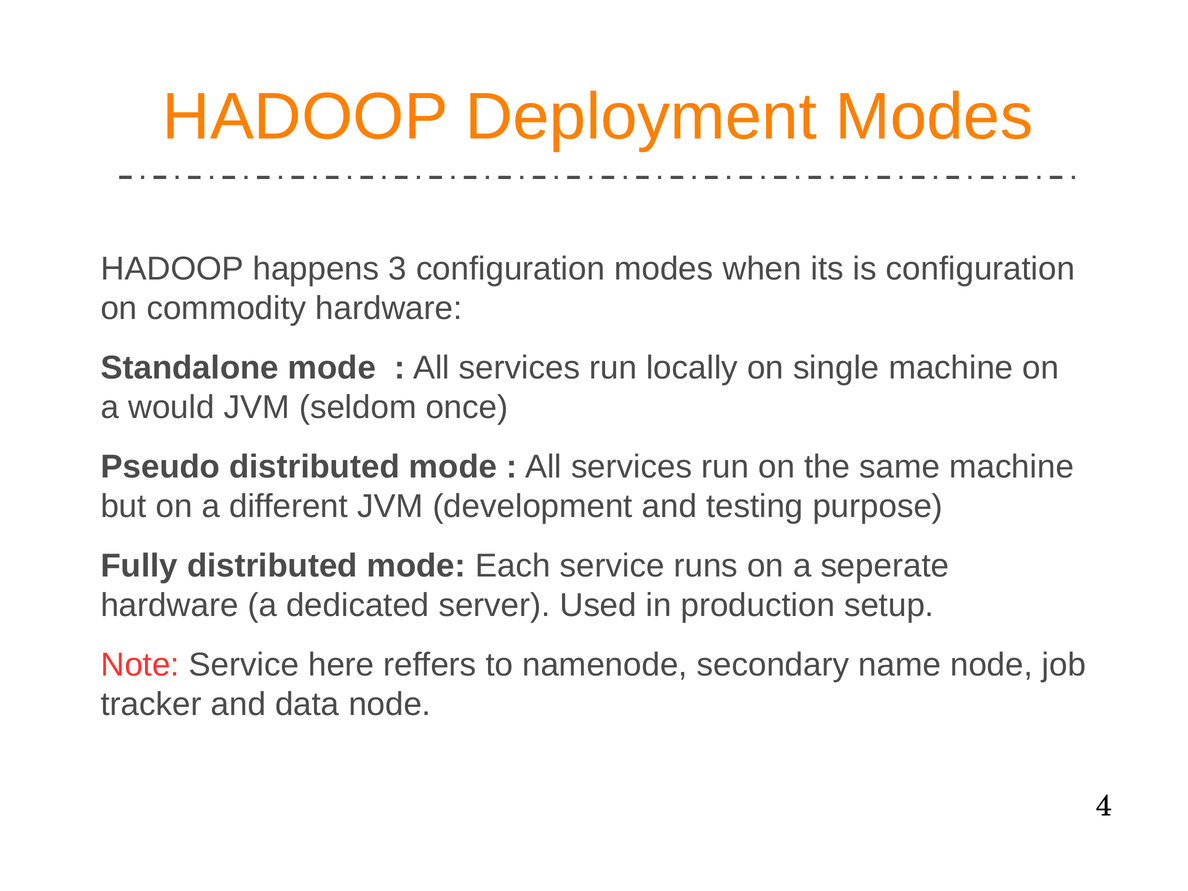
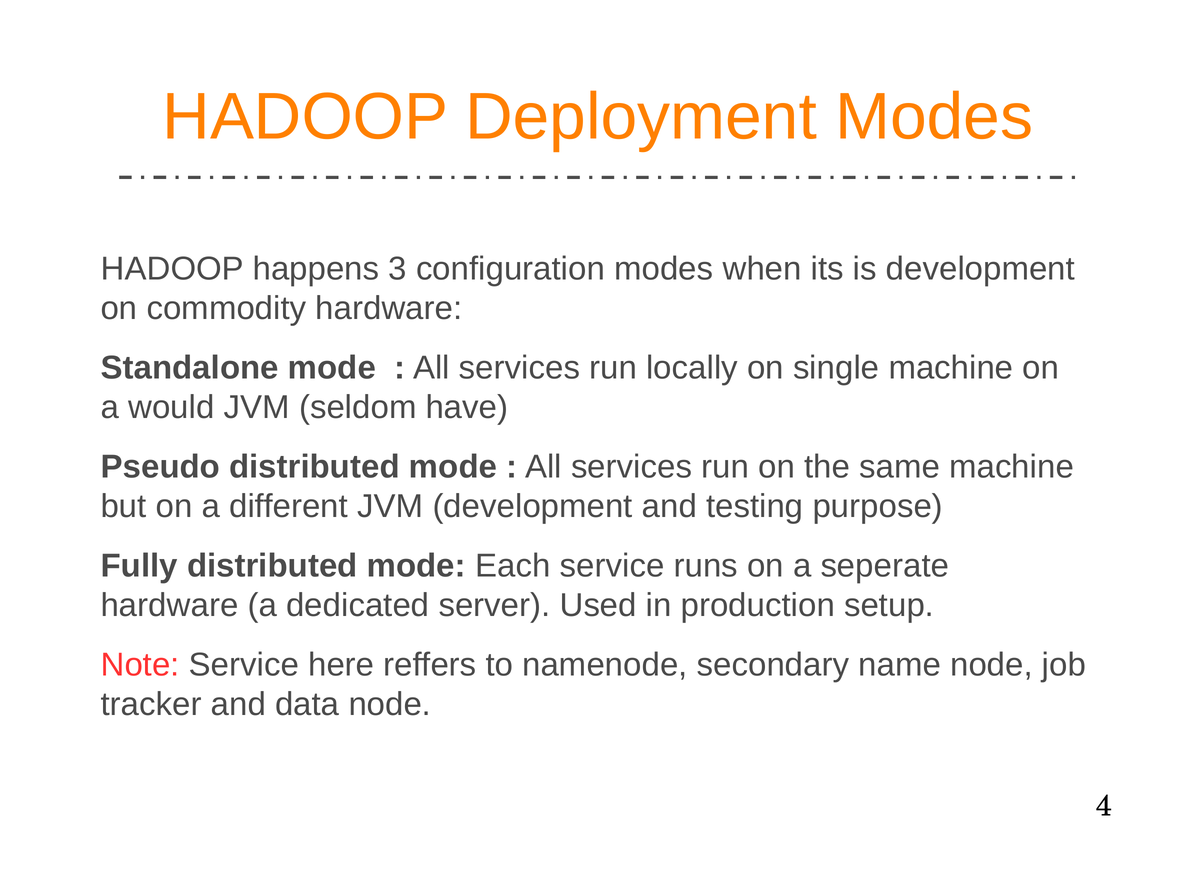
is configuration: configuration -> development
once: once -> have
